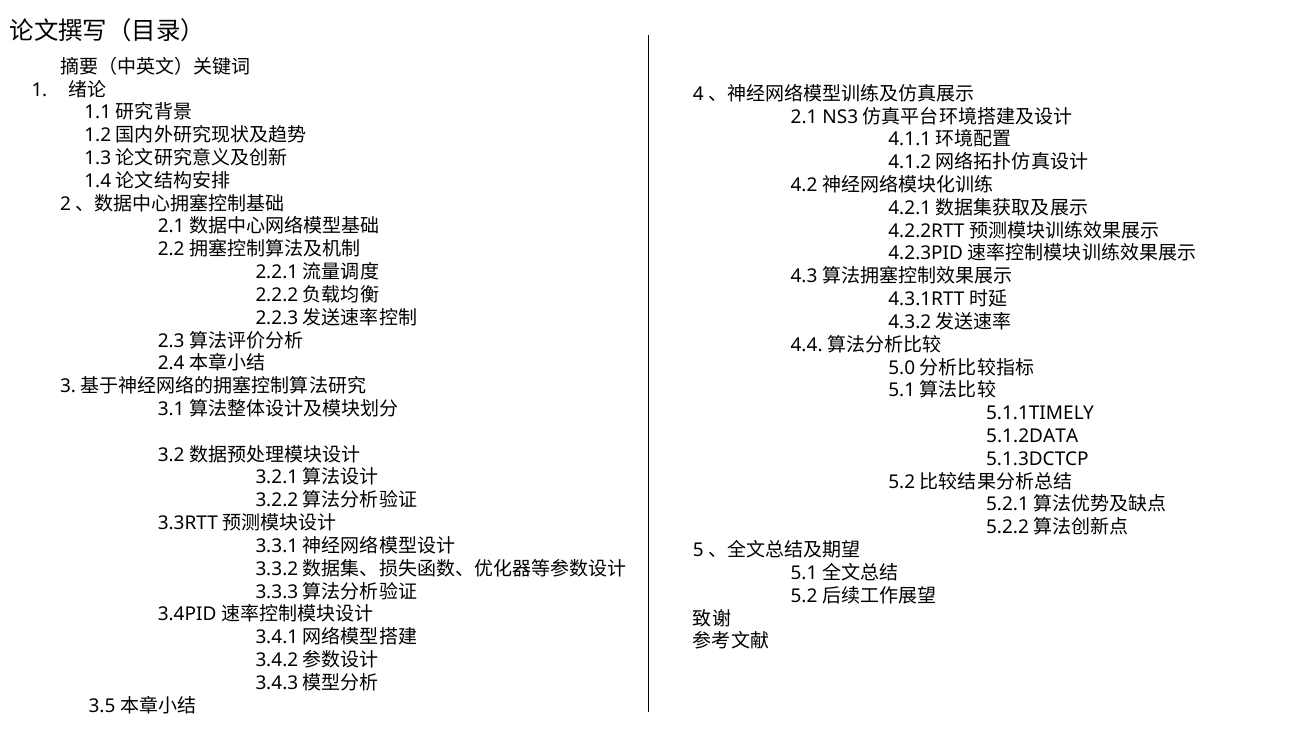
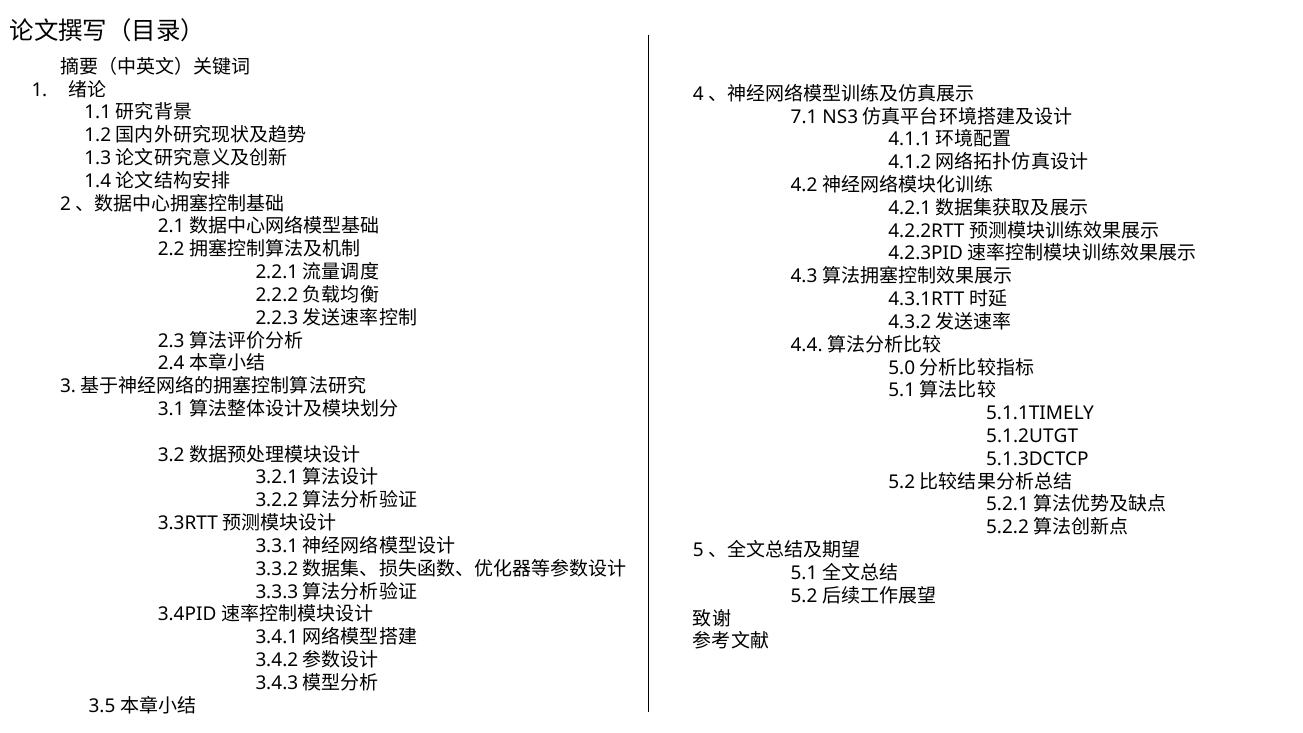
2.1: 2.1 -> 7.1
5.1.2DATA: 5.1.2DATA -> 5.1.2UTGT
